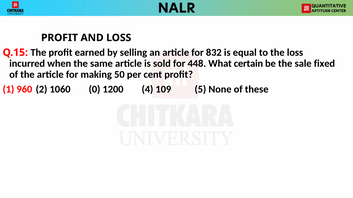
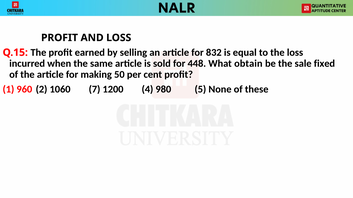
certain: certain -> obtain
0: 0 -> 7
109: 109 -> 980
